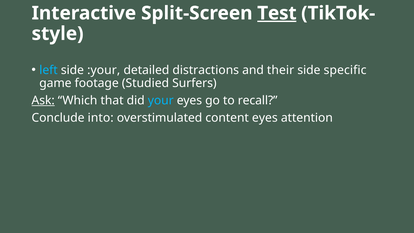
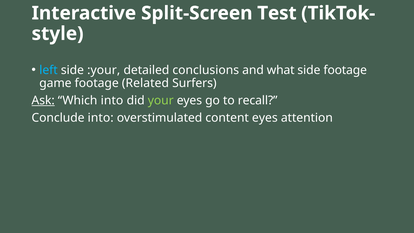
Test underline: present -> none
distractions: distractions -> conclusions
their: their -> what
side specific: specific -> footage
Studied: Studied -> Related
Which that: that -> into
your colour: light blue -> light green
